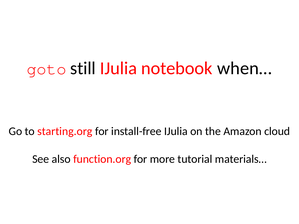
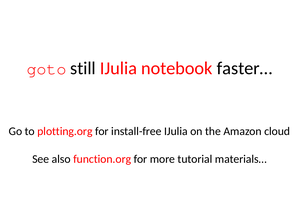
when…: when… -> faster…
starting.org: starting.org -> plotting.org
